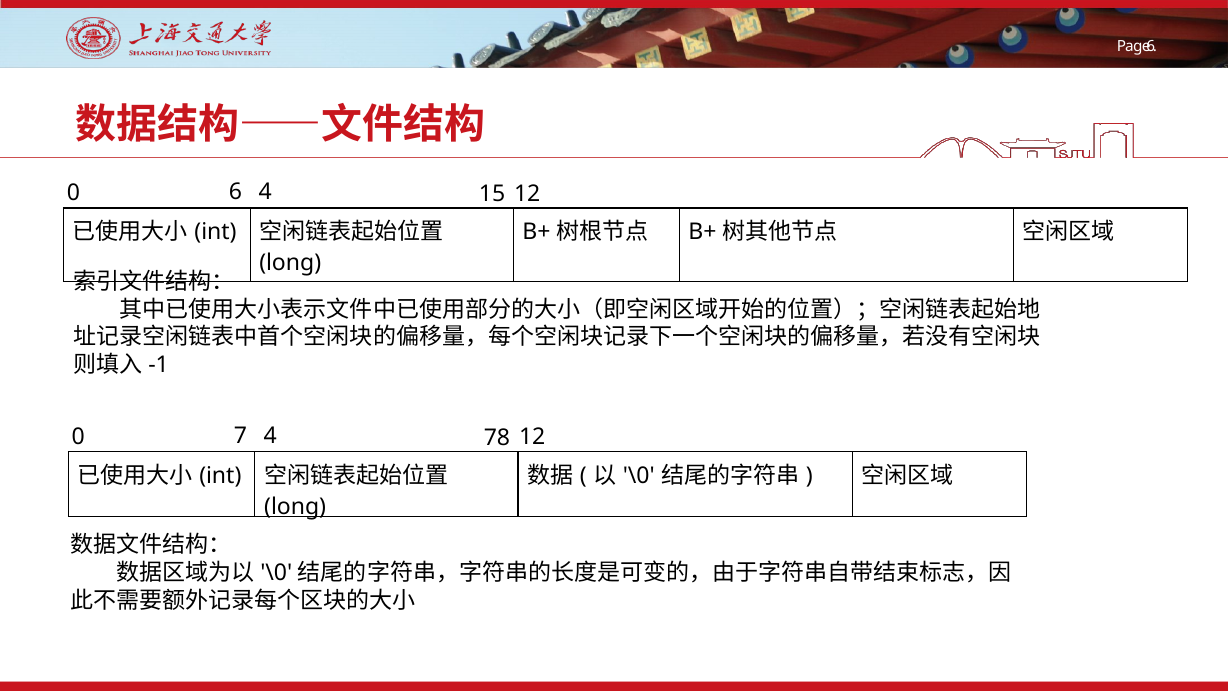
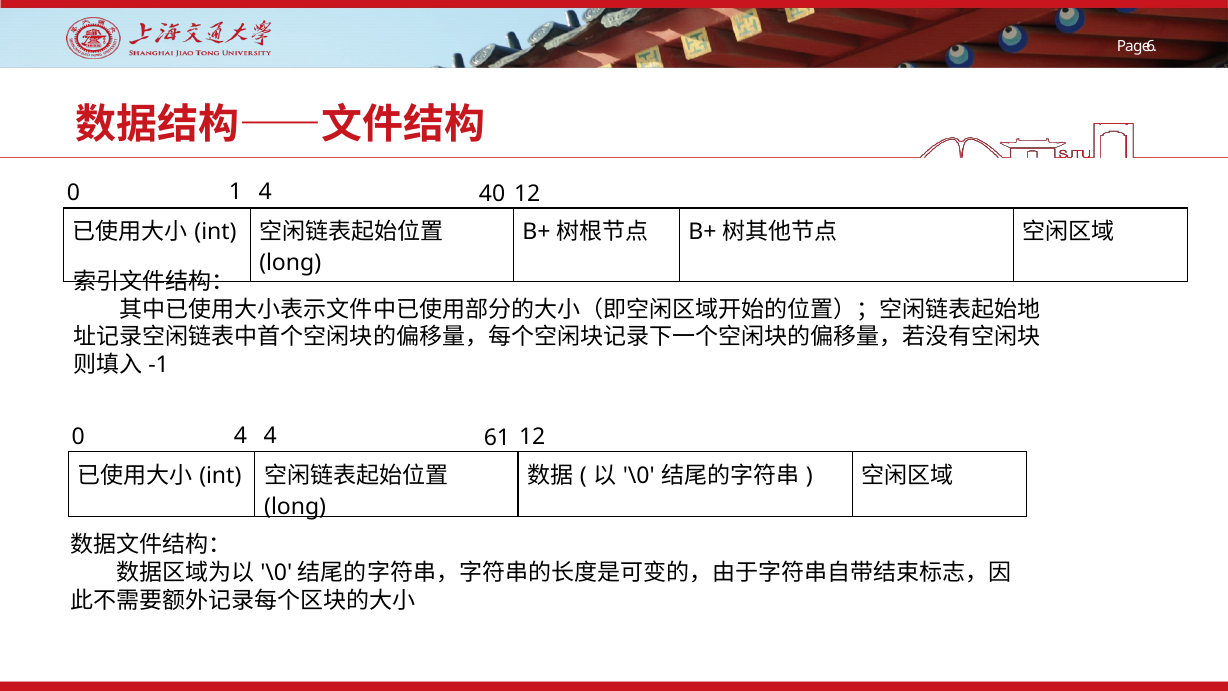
0 6: 6 -> 1
15: 15 -> 40
0 7: 7 -> 4
78: 78 -> 61
